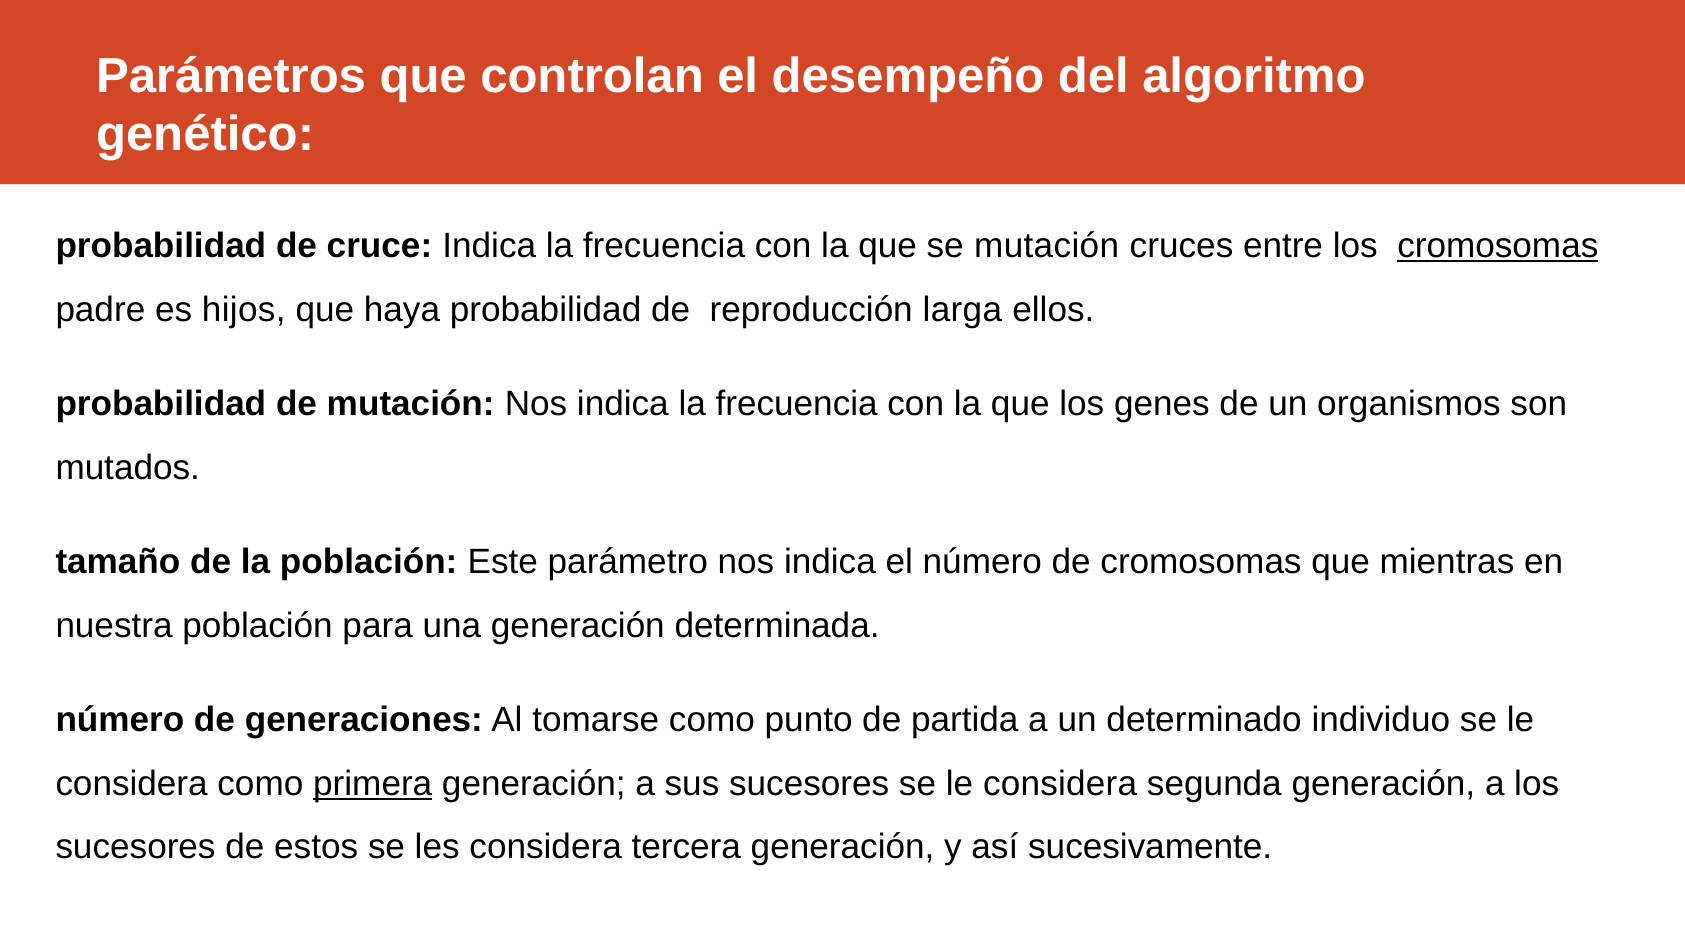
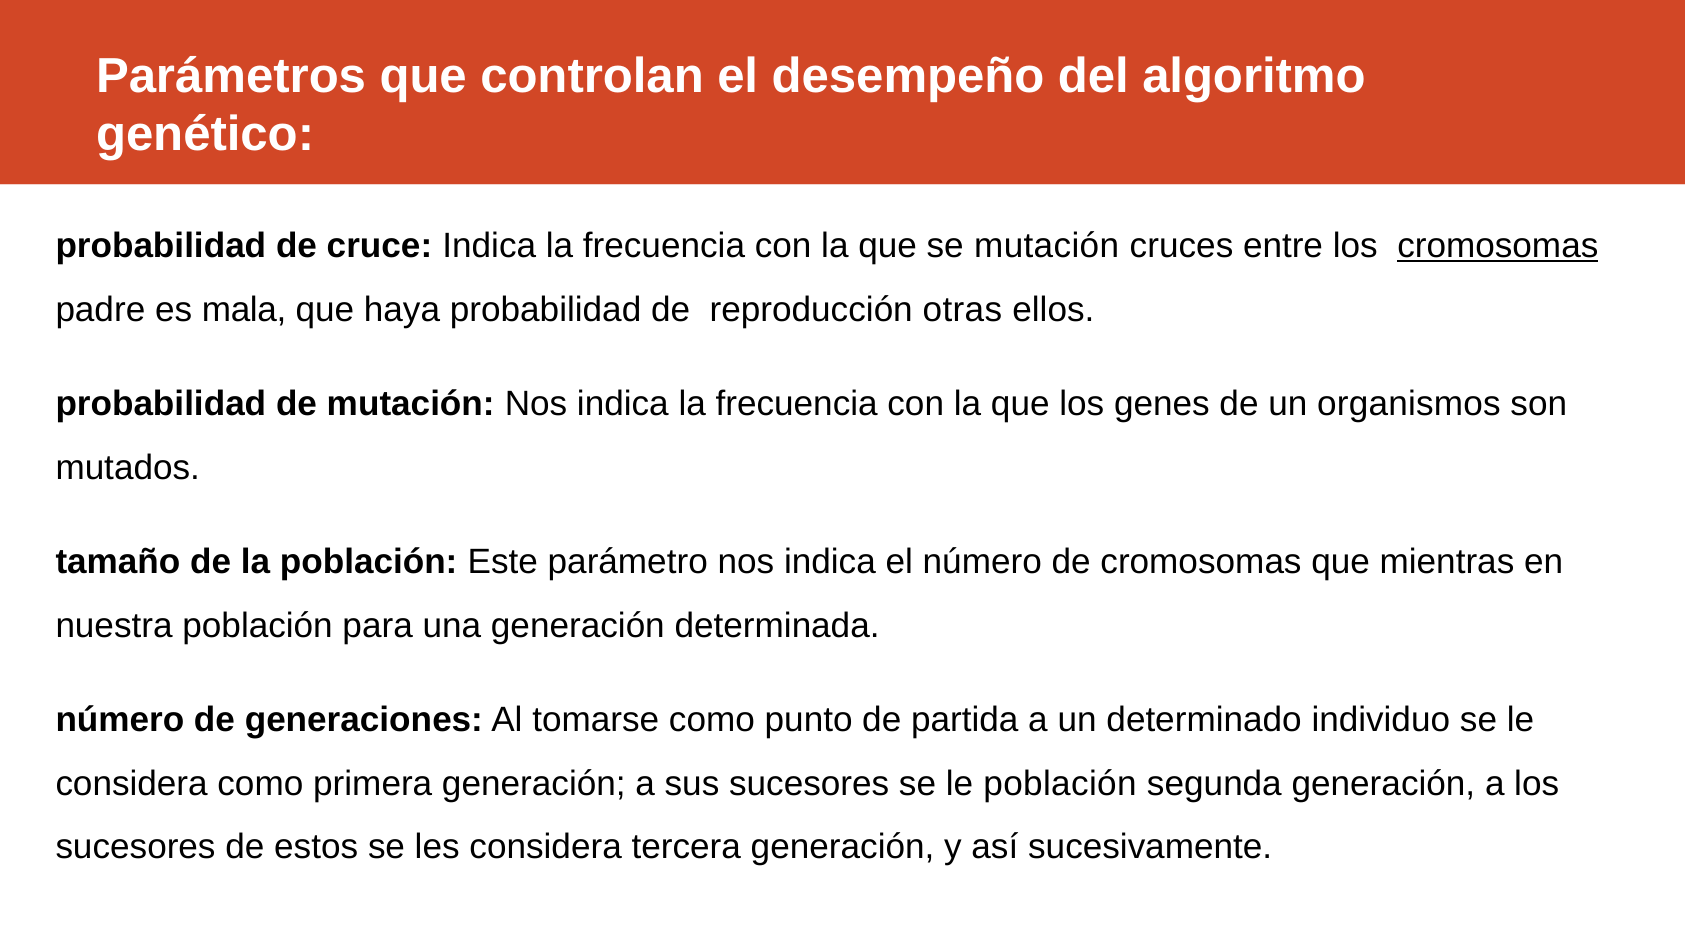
hijos: hijos -> mala
larga: larga -> otras
primera underline: present -> none
sucesores se le considera: considera -> población
